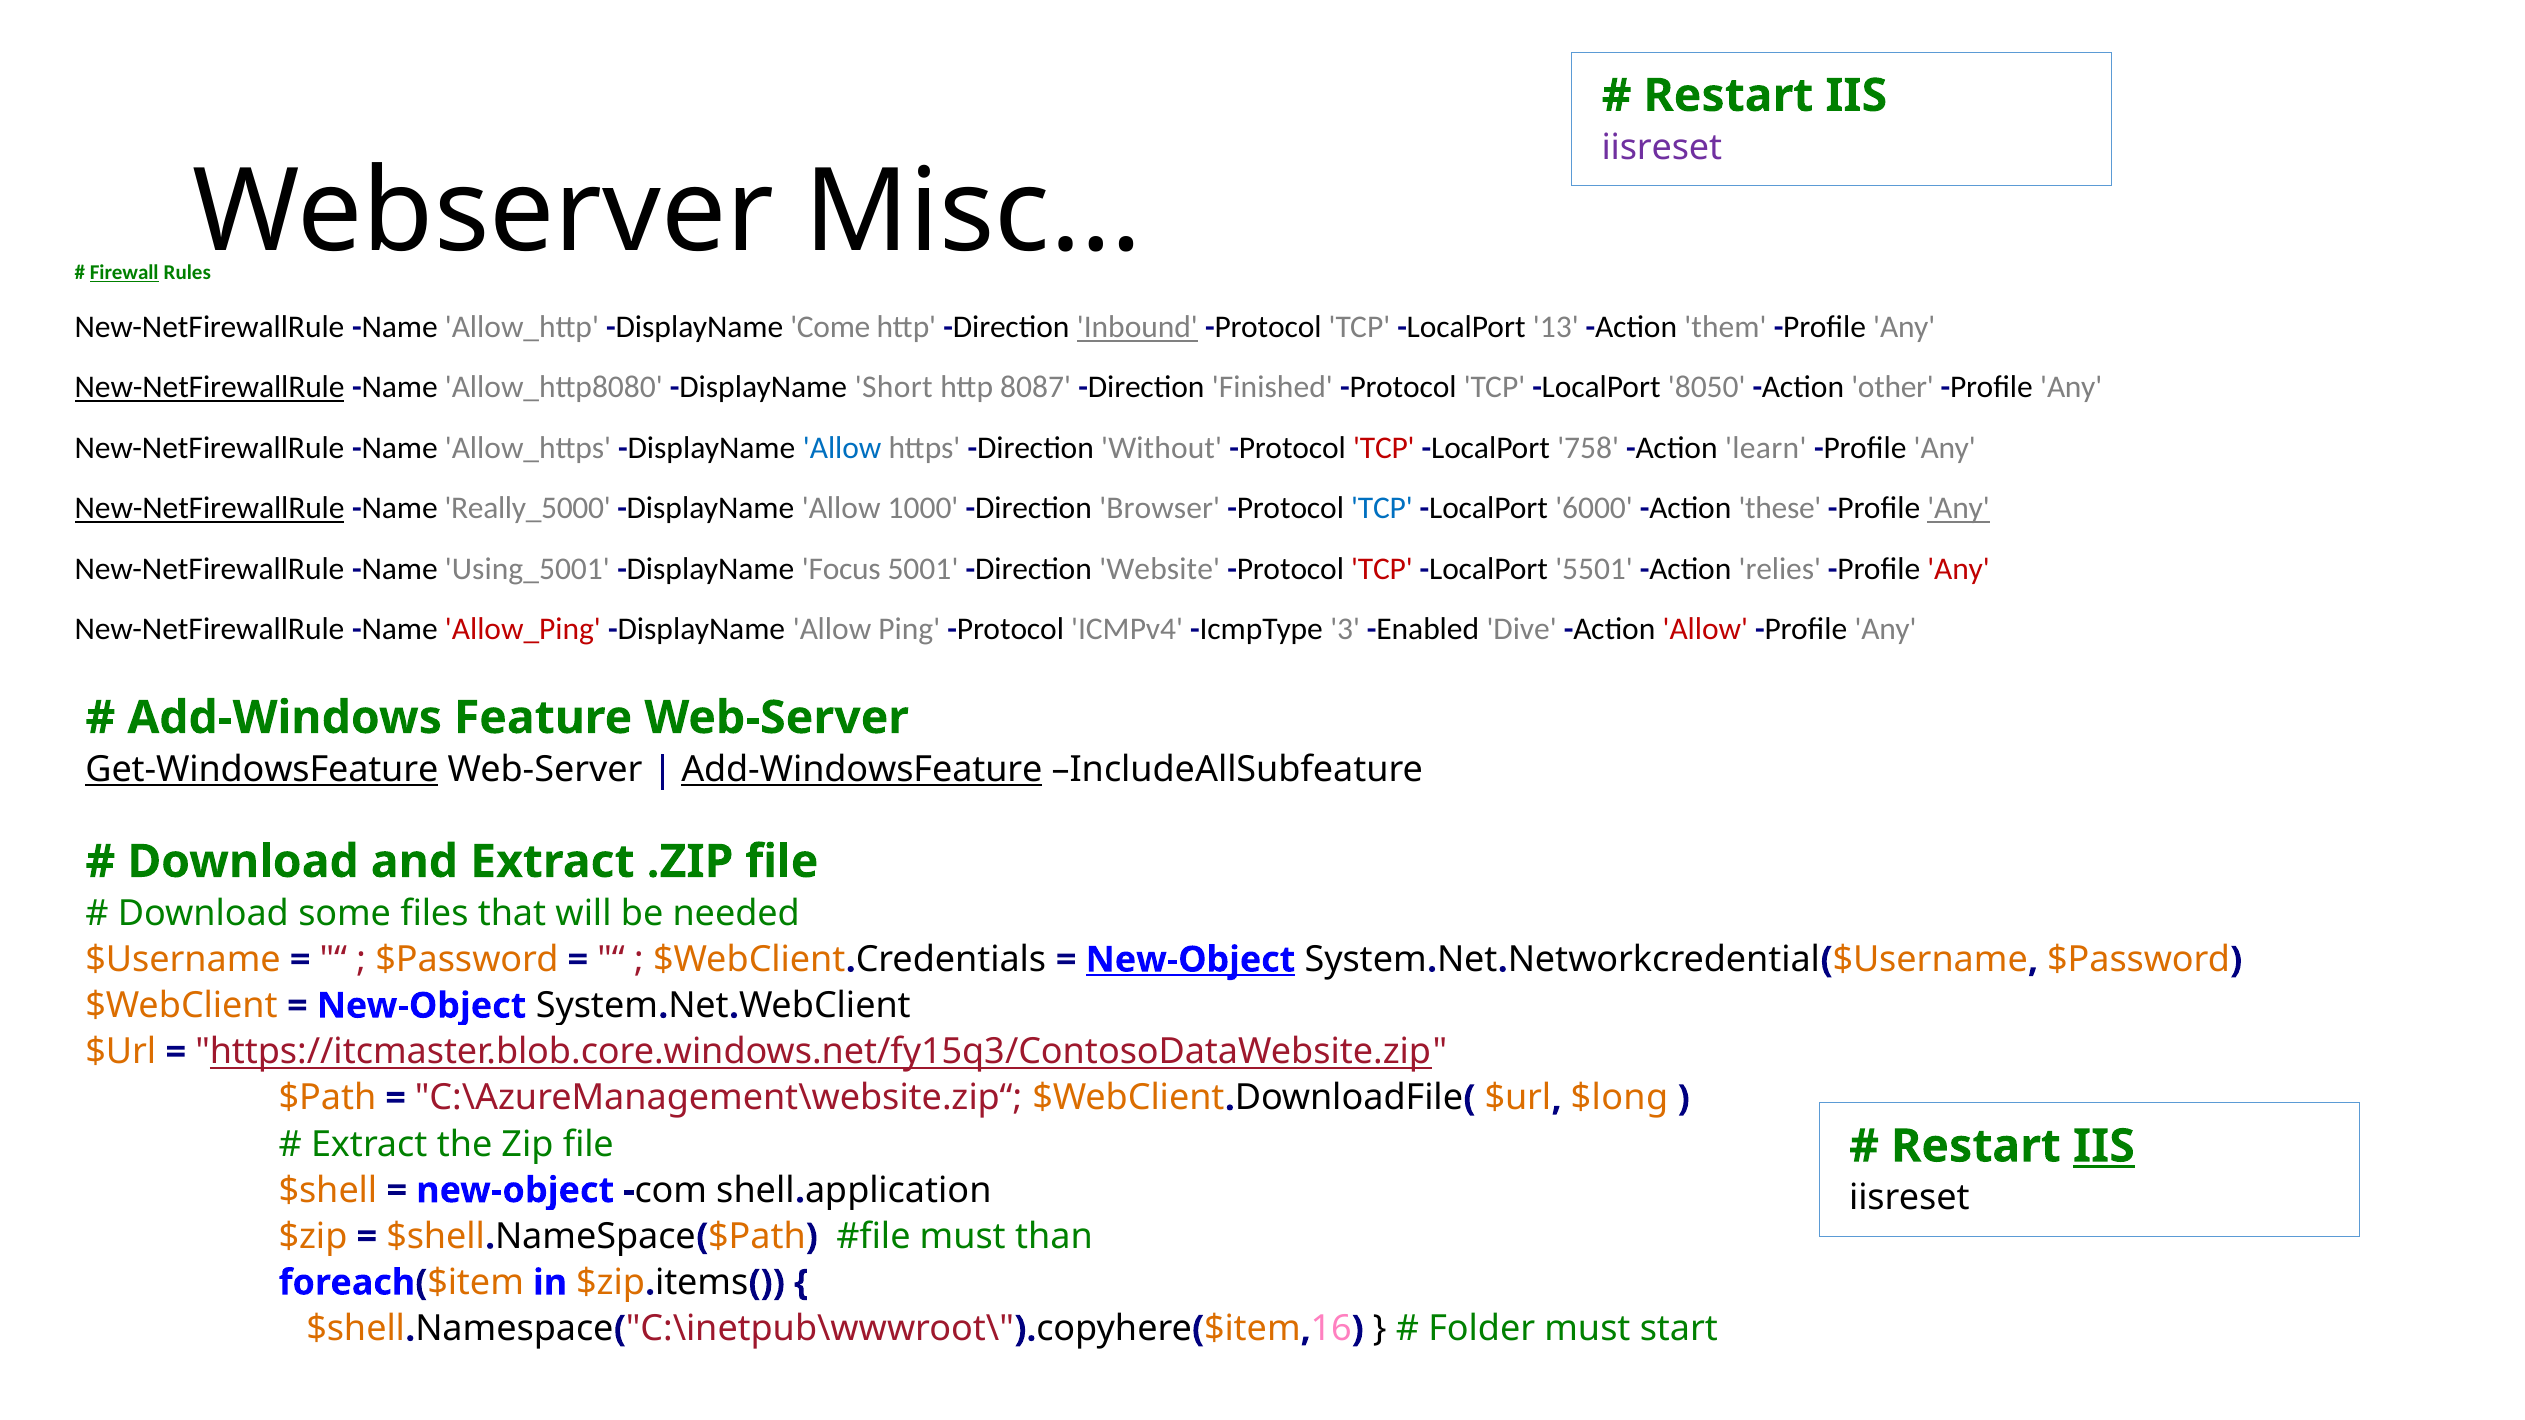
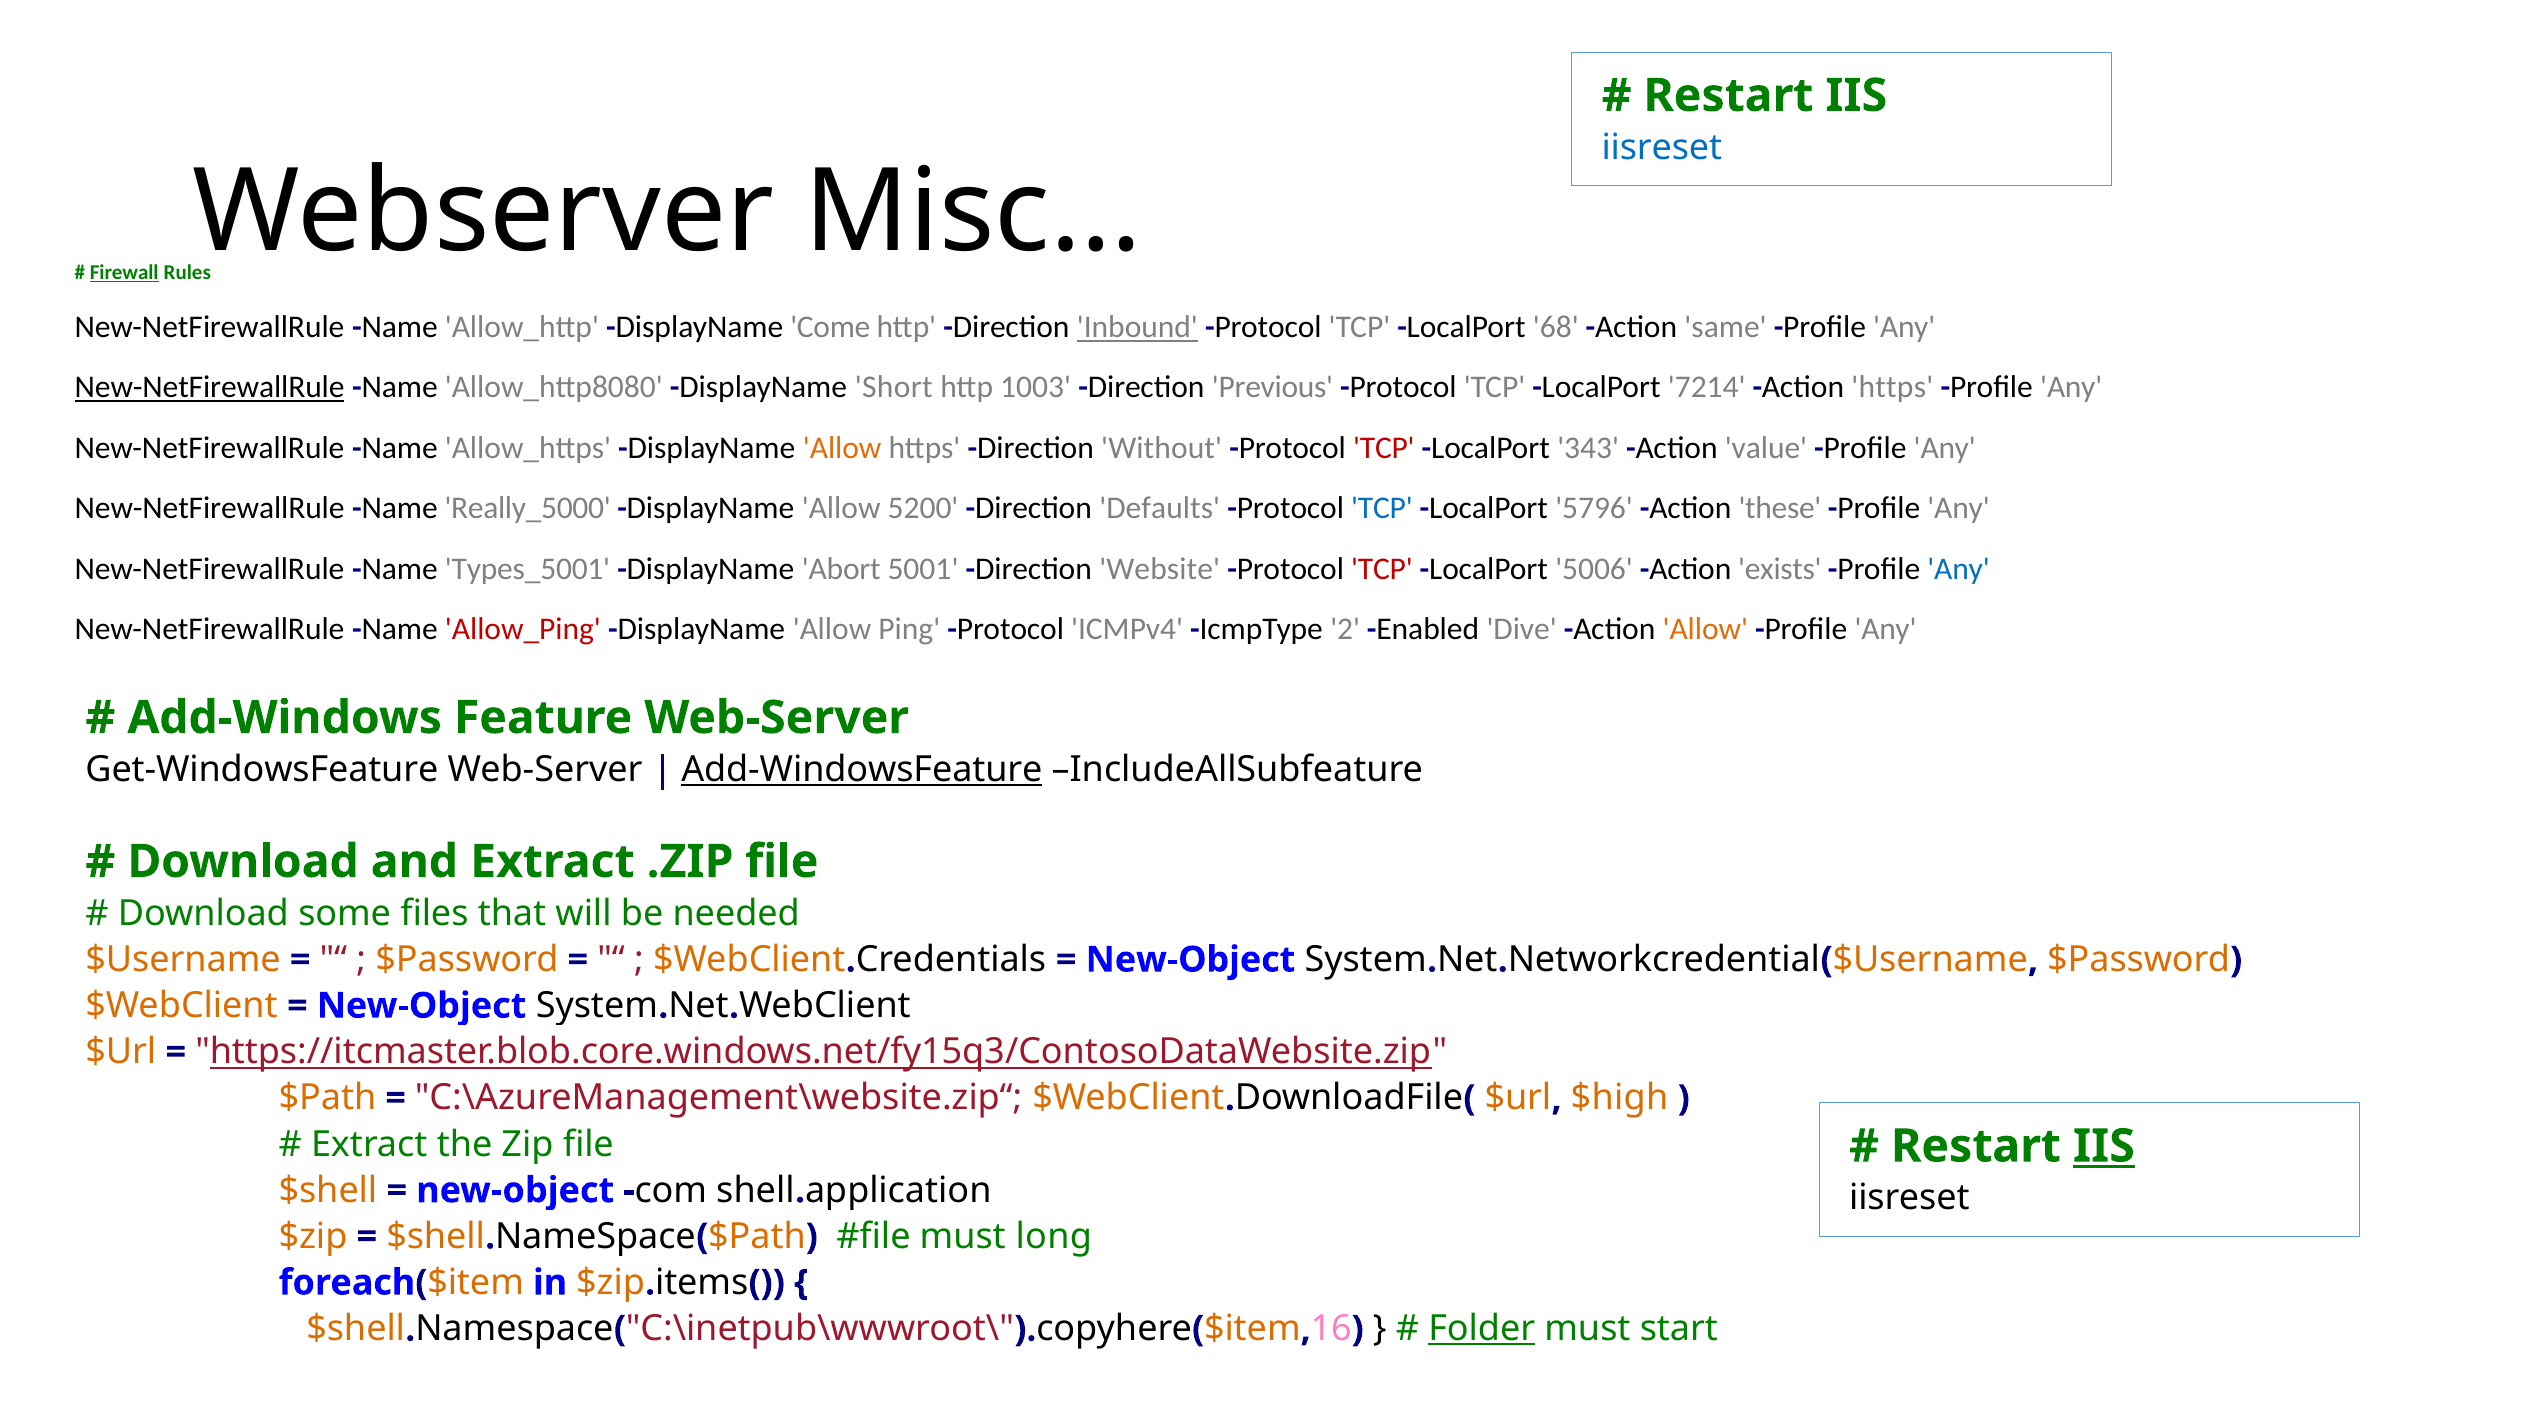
iisreset at (1662, 148) colour: purple -> blue
13: 13 -> 68
them: them -> same
8087: 8087 -> 1003
Finished: Finished -> Previous
8050: 8050 -> 7214
Action other: other -> https
Allow at (842, 448) colour: blue -> orange
758: 758 -> 343
learn: learn -> value
New-NetFirewallRule at (210, 508) underline: present -> none
1000: 1000 -> 5200
Browser: Browser -> Defaults
6000: 6000 -> 5796
Any at (1959, 508) underline: present -> none
Using_5001: Using_5001 -> Types_5001
Focus: Focus -> Abort
5501: 5501 -> 5006
relies: relies -> exists
Any at (1959, 569) colour: red -> blue
3: 3 -> 2
Allow at (1705, 629) colour: red -> orange
Get-WindowsFeature underline: present -> none
New-Object at (1190, 960) underline: present -> none
$long: $long -> $high
than: than -> long
Folder underline: none -> present
